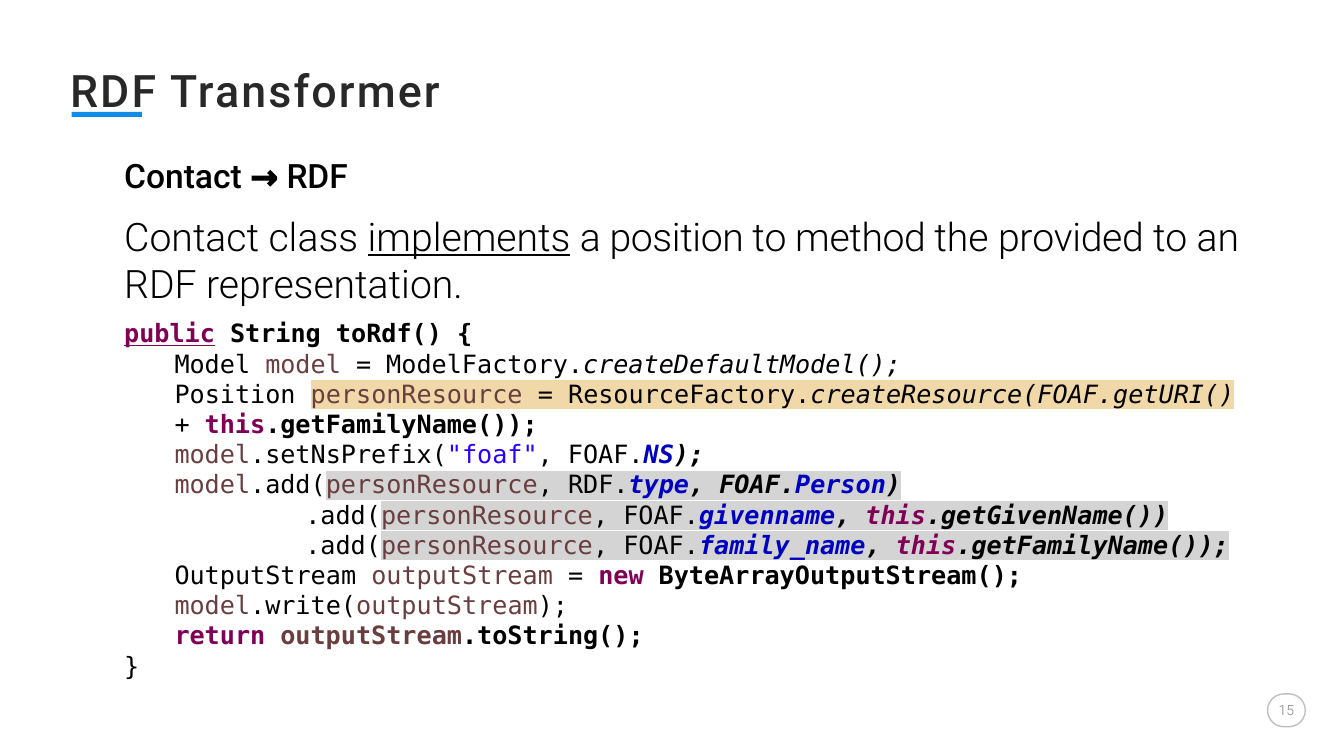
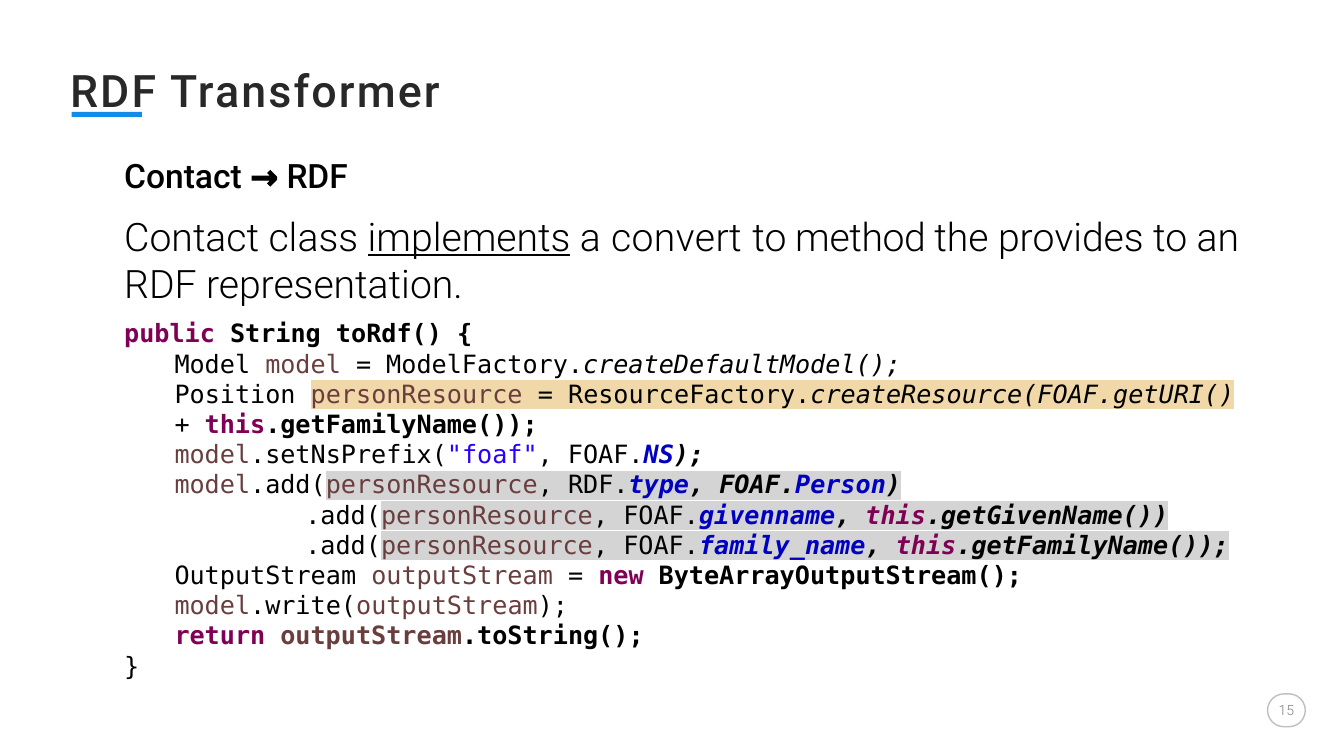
a position: position -> convert
provided: provided -> provides
public underline: present -> none
